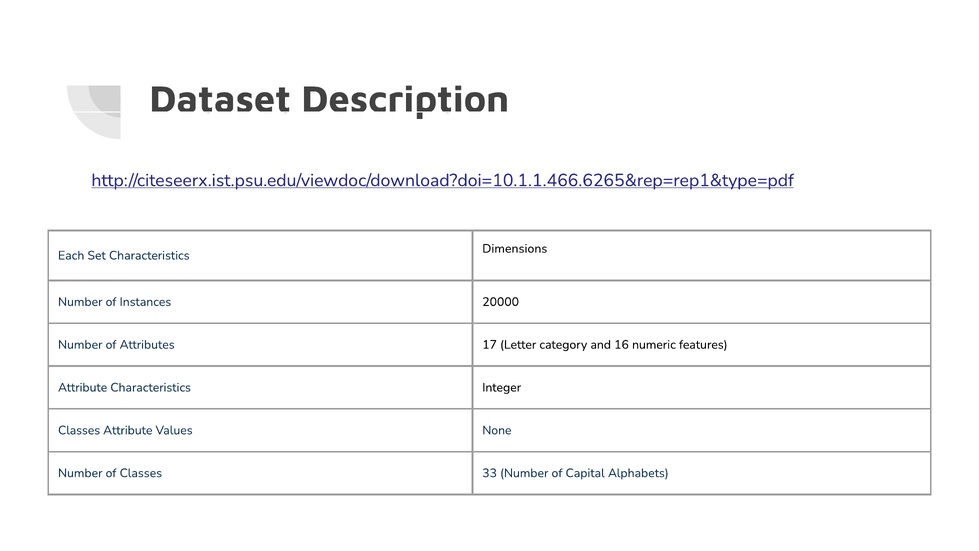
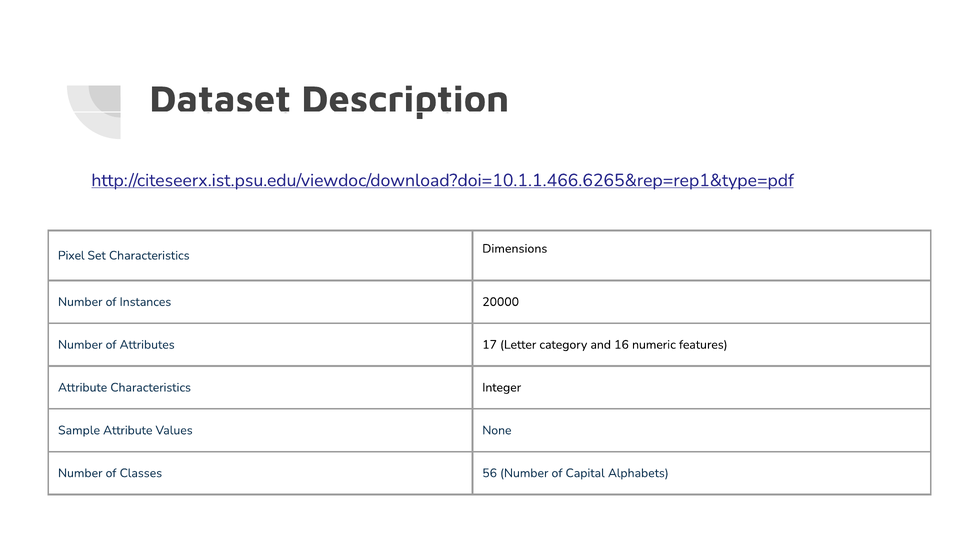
Each: Each -> Pixel
Classes at (79, 430): Classes -> Sample
33: 33 -> 56
